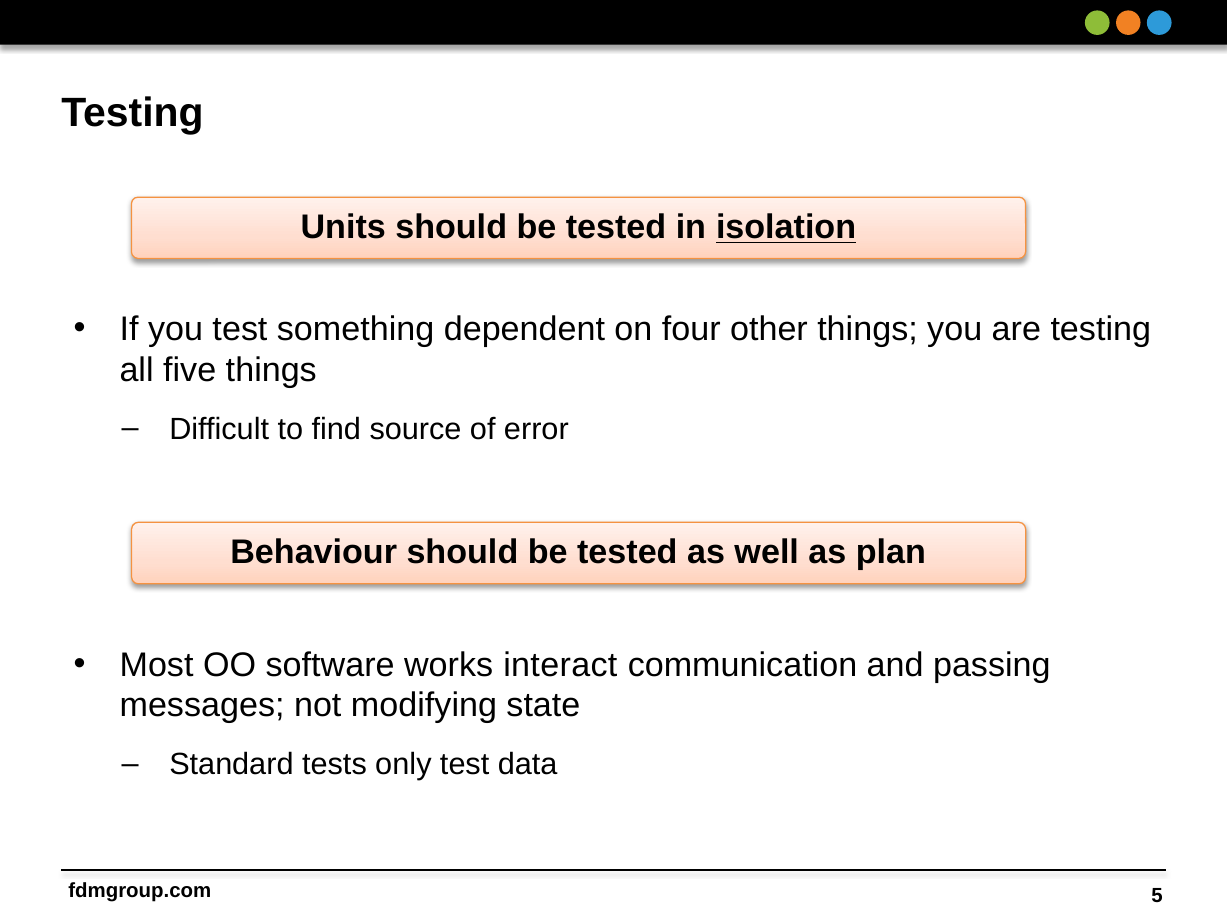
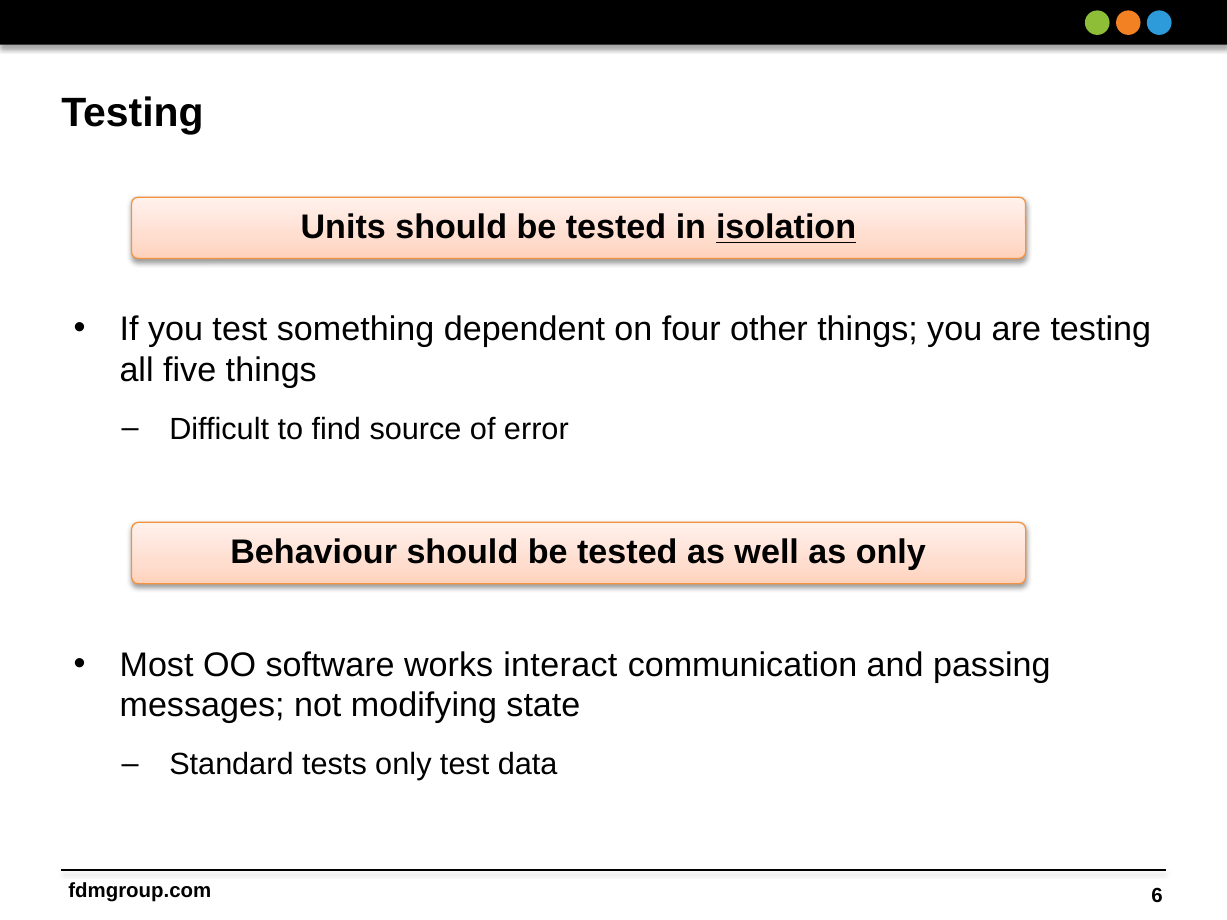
as plan: plan -> only
5: 5 -> 6
